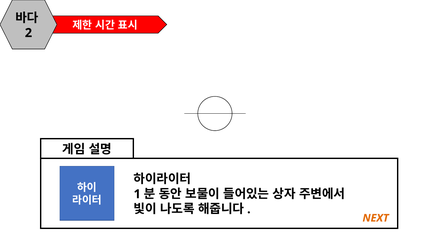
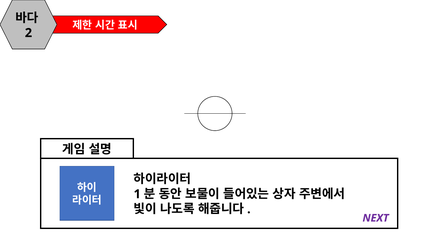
NEXT colour: orange -> purple
